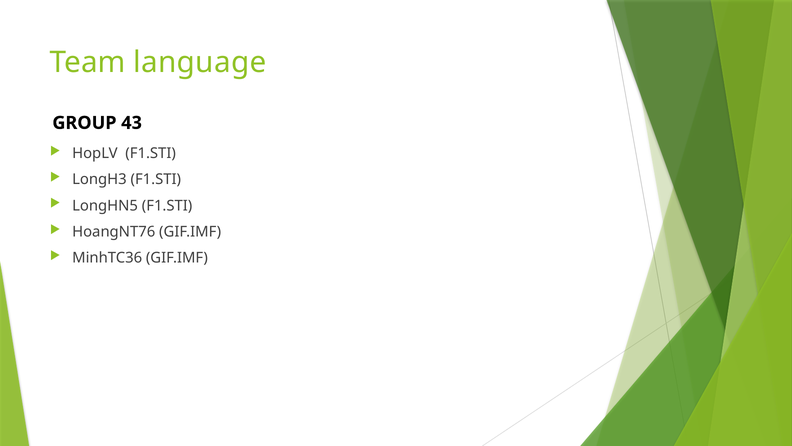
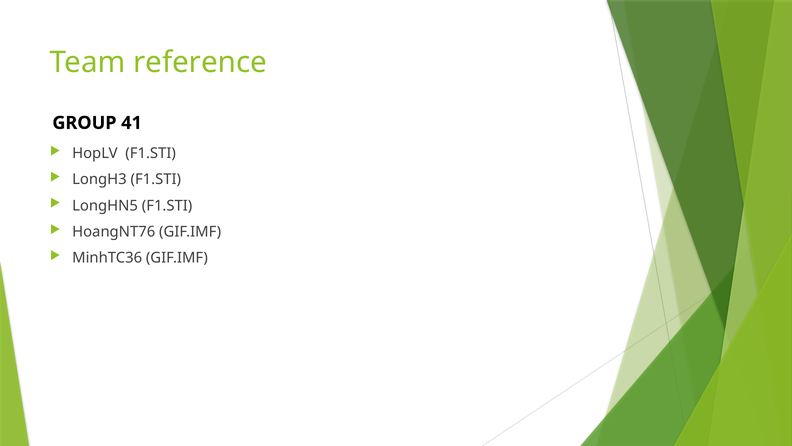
language: language -> reference
43: 43 -> 41
